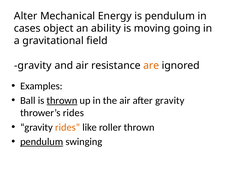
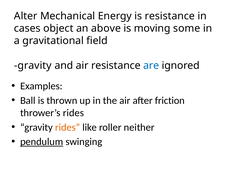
is pendulum: pendulum -> resistance
ability: ability -> above
going: going -> some
are colour: orange -> blue
thrown at (62, 101) underline: present -> none
after gravity: gravity -> friction
roller thrown: thrown -> neither
